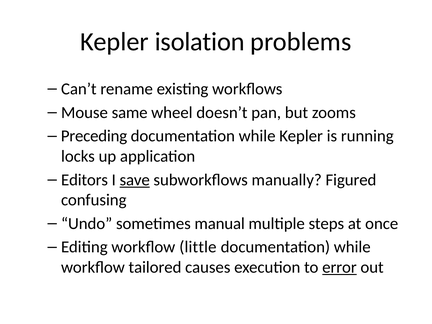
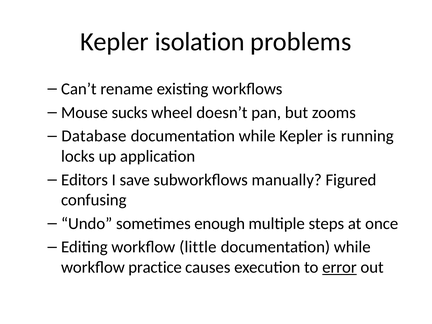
same: same -> sucks
Preceding: Preceding -> Database
save underline: present -> none
manual: manual -> enough
tailored: tailored -> practice
